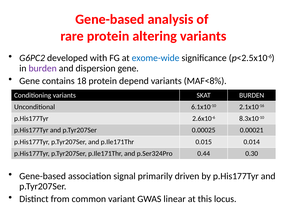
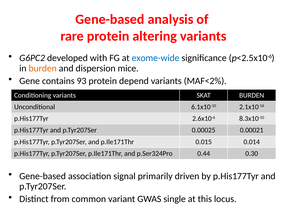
burden at (43, 68) colour: purple -> orange
dispersion gene: gene -> mice
18: 18 -> 93
MAF<8%: MAF<8% -> MAF<2%
linear: linear -> single
